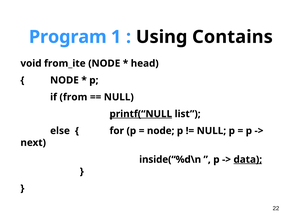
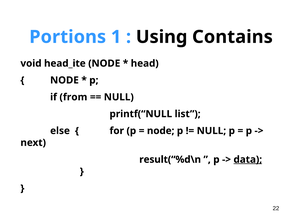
Program: Program -> Portions
from_ite: from_ite -> head_ite
printf(“NULL underline: present -> none
inside(“%d\n: inside(“%d\n -> result(“%d\n
